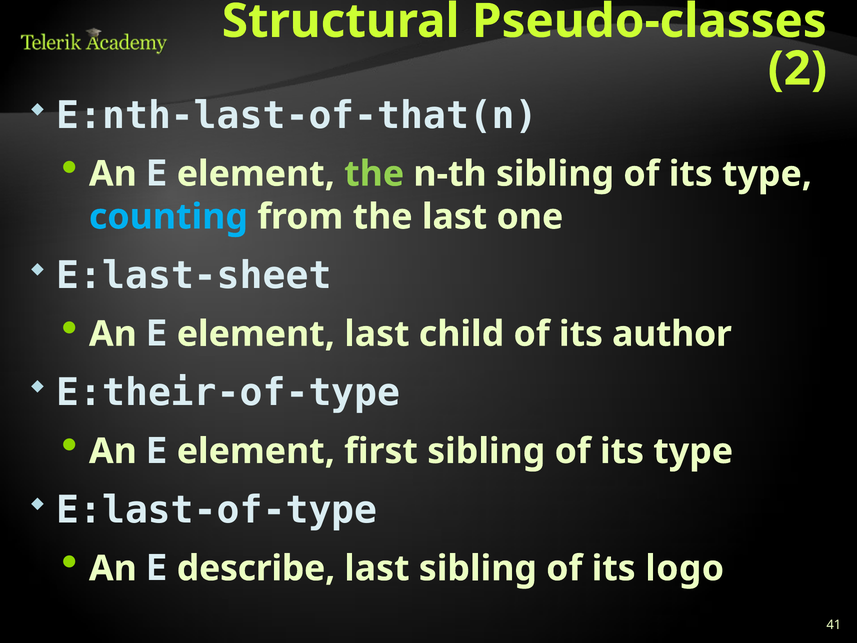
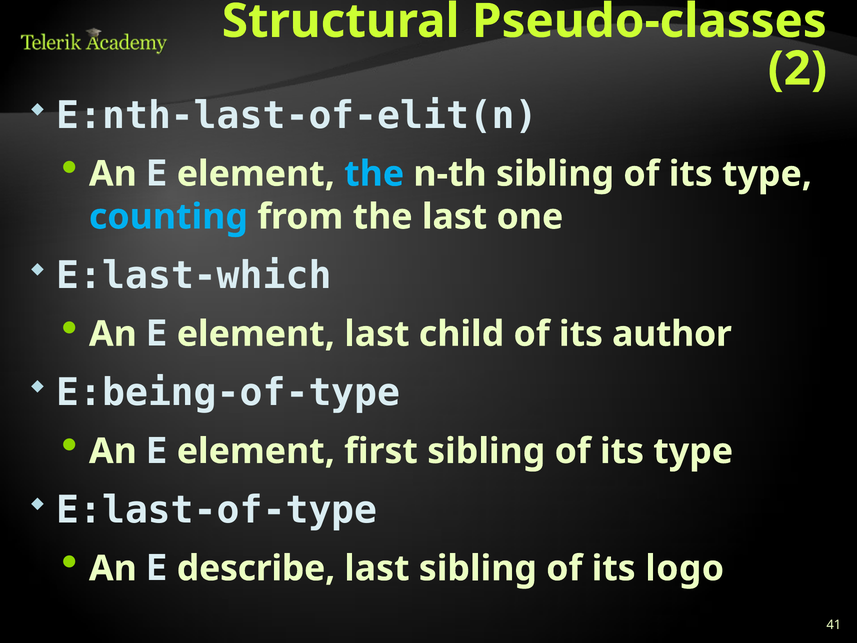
E:nth-last-of-that(n: E:nth-last-of-that(n -> E:nth-last-of-elit(n
the at (374, 174) colour: light green -> light blue
E:last-sheet: E:last-sheet -> E:last-which
E:their-of-type: E:their-of-type -> E:being-of-type
